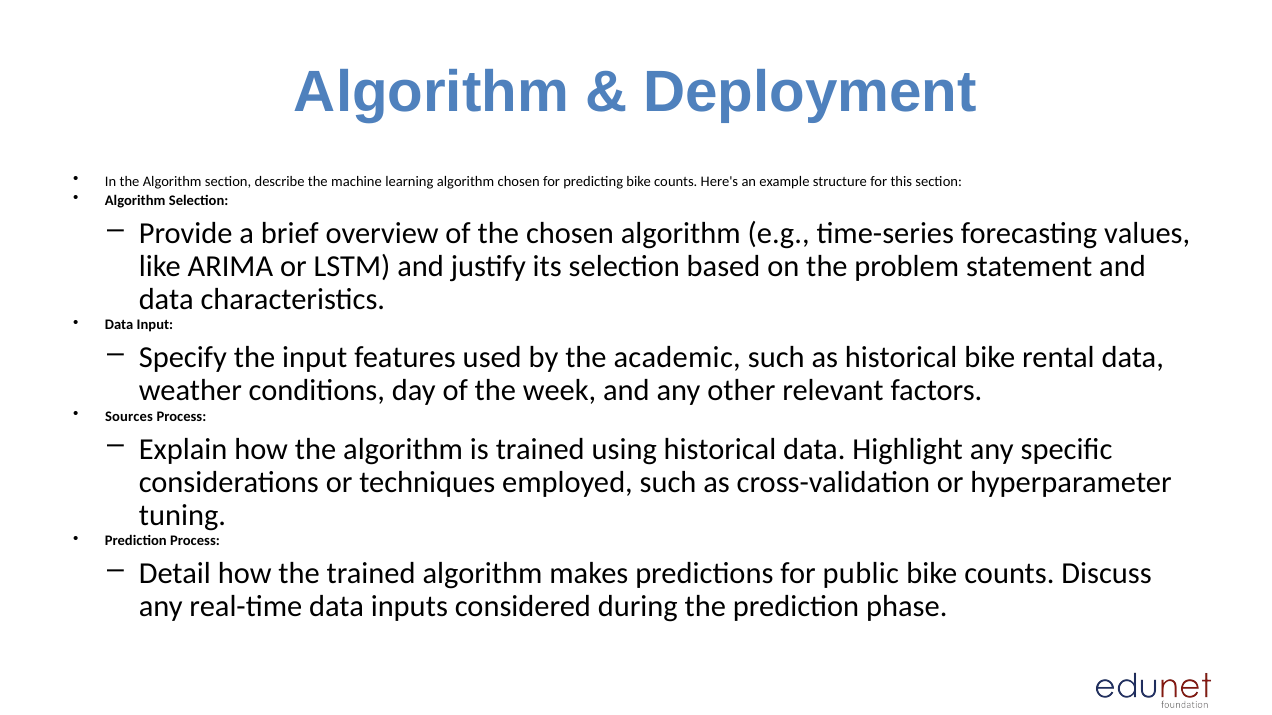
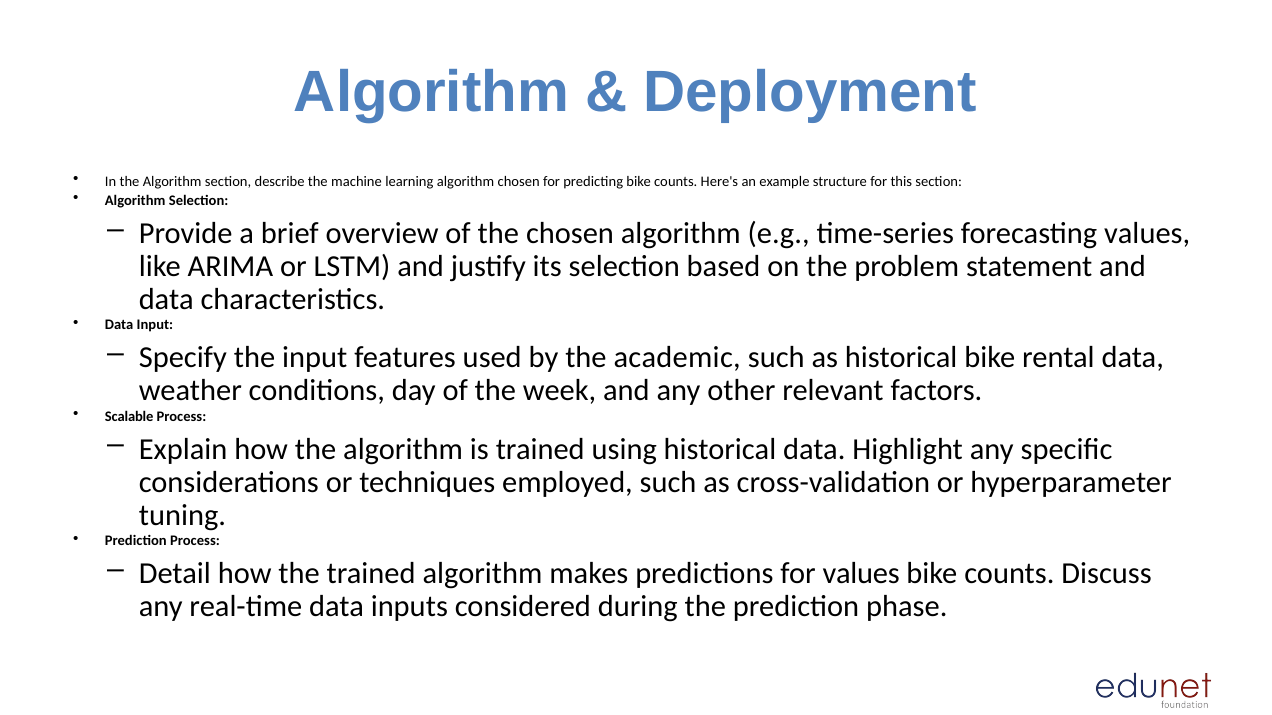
Sources: Sources -> Scalable
for public: public -> values
